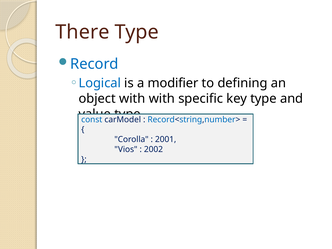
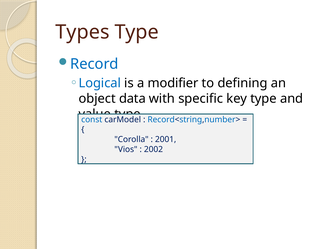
There: There -> Types
object with: with -> data
